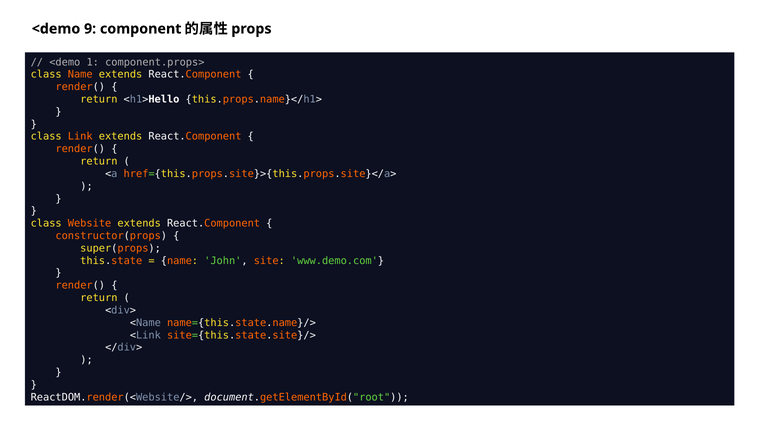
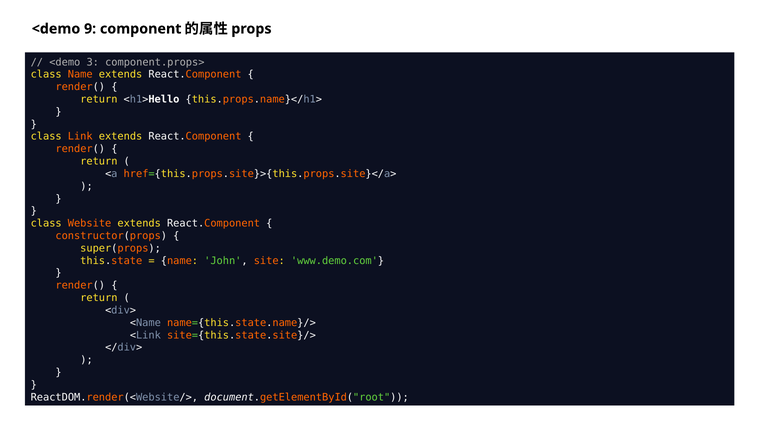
1: 1 -> 3
